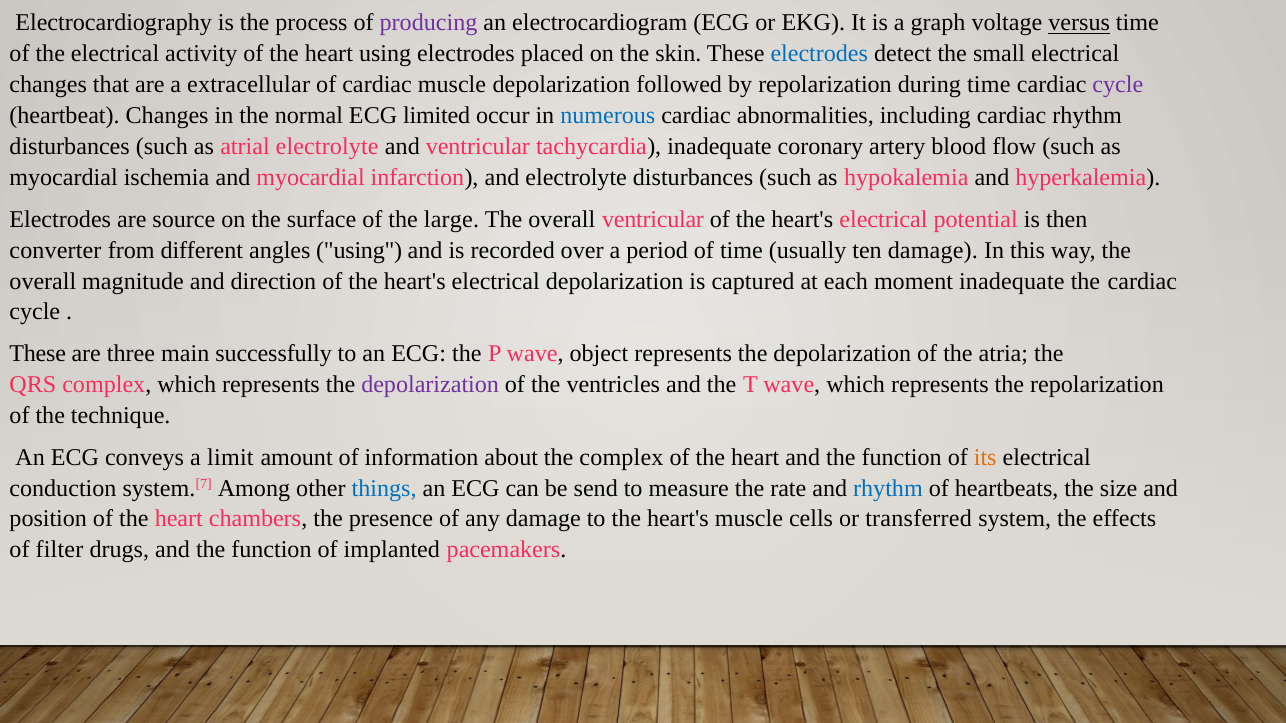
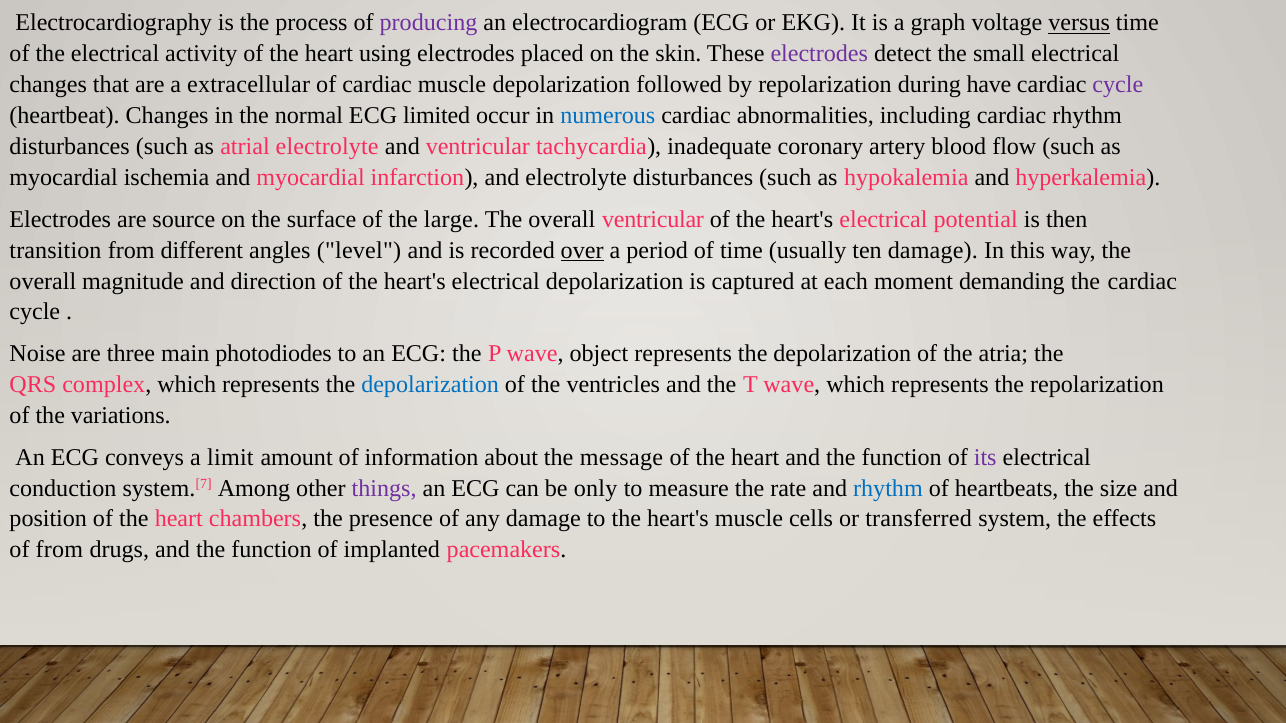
electrodes at (819, 54) colour: blue -> purple
during time: time -> have
converter: converter -> transition
angles using: using -> level
over underline: none -> present
moment inadequate: inadequate -> demanding
These at (38, 354): These -> Noise
successfully: successfully -> photodiodes
depolarization at (430, 385) colour: purple -> blue
technique: technique -> variations
the complex: complex -> message
its colour: orange -> purple
things colour: blue -> purple
send: send -> only
of filter: filter -> from
